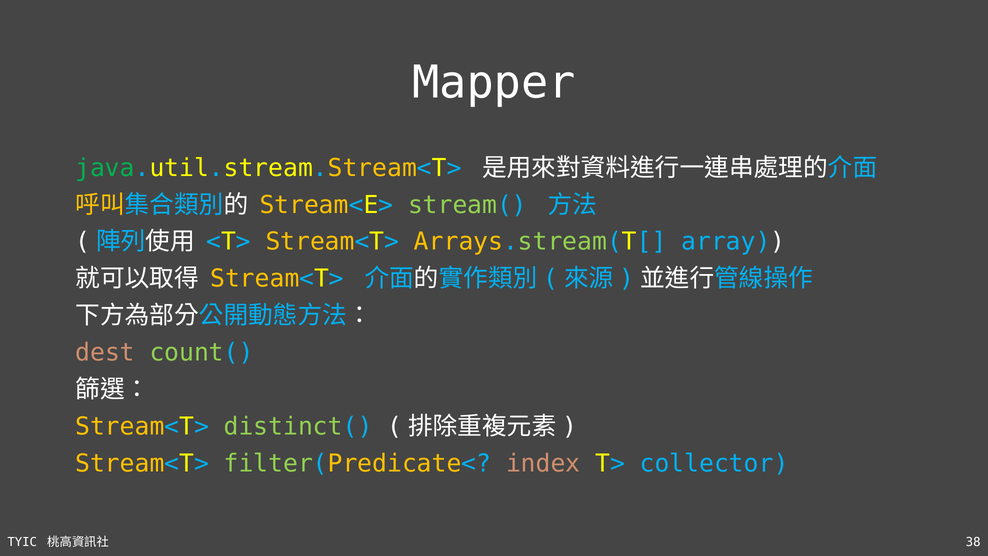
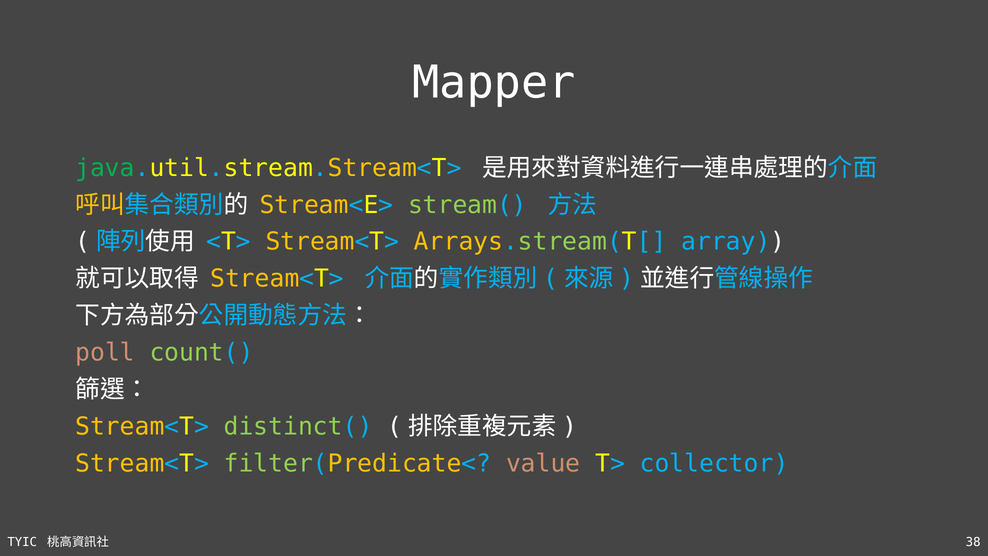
dest: dest -> poll
index: index -> value
